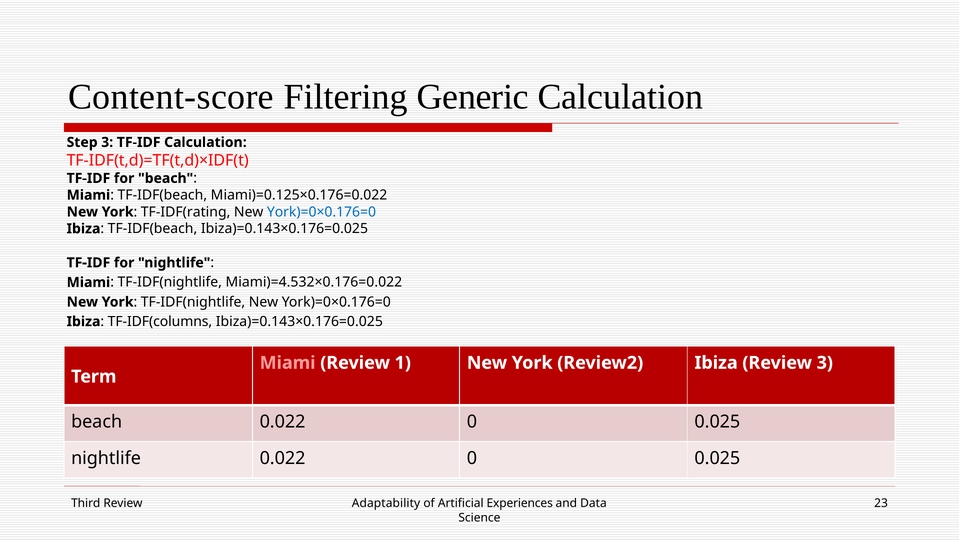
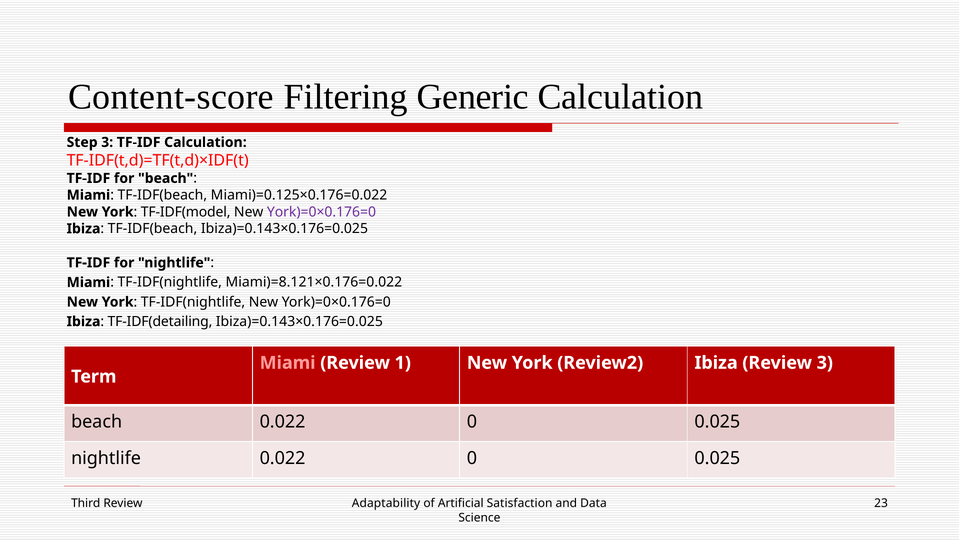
TF-IDF(rating: TF-IDF(rating -> TF-IDF(model
York)=0×0.176=0 at (321, 212) colour: blue -> purple
Miami)=4.532×0.176=0.022: Miami)=4.532×0.176=0.022 -> Miami)=8.121×0.176=0.022
TF-IDF(columns: TF-IDF(columns -> TF-IDF(detailing
Experiences: Experiences -> Satisfaction
